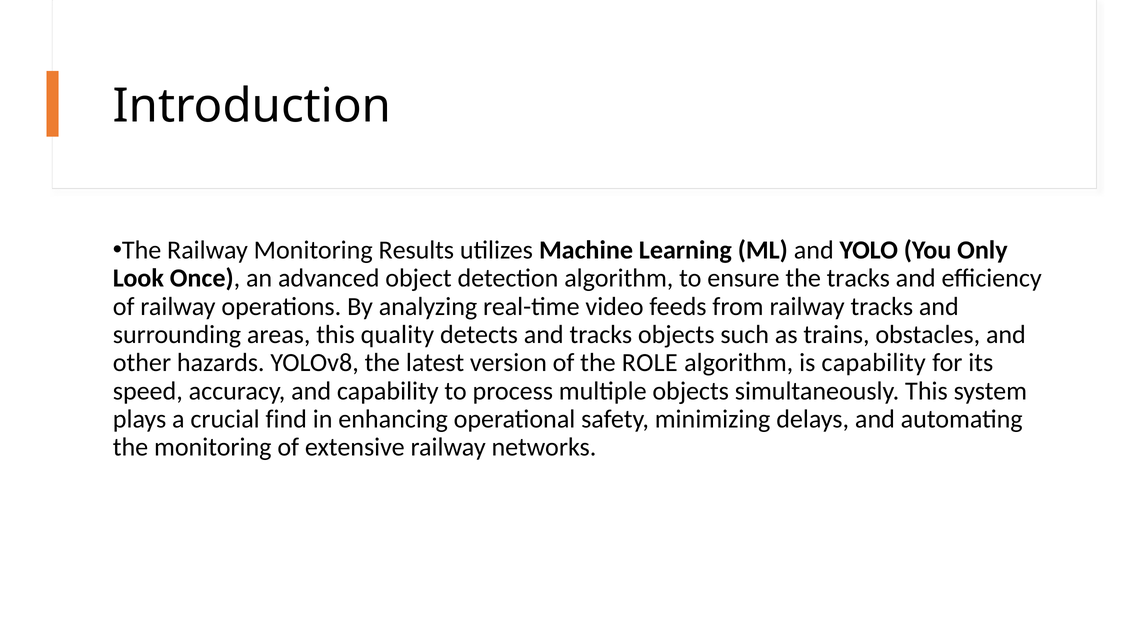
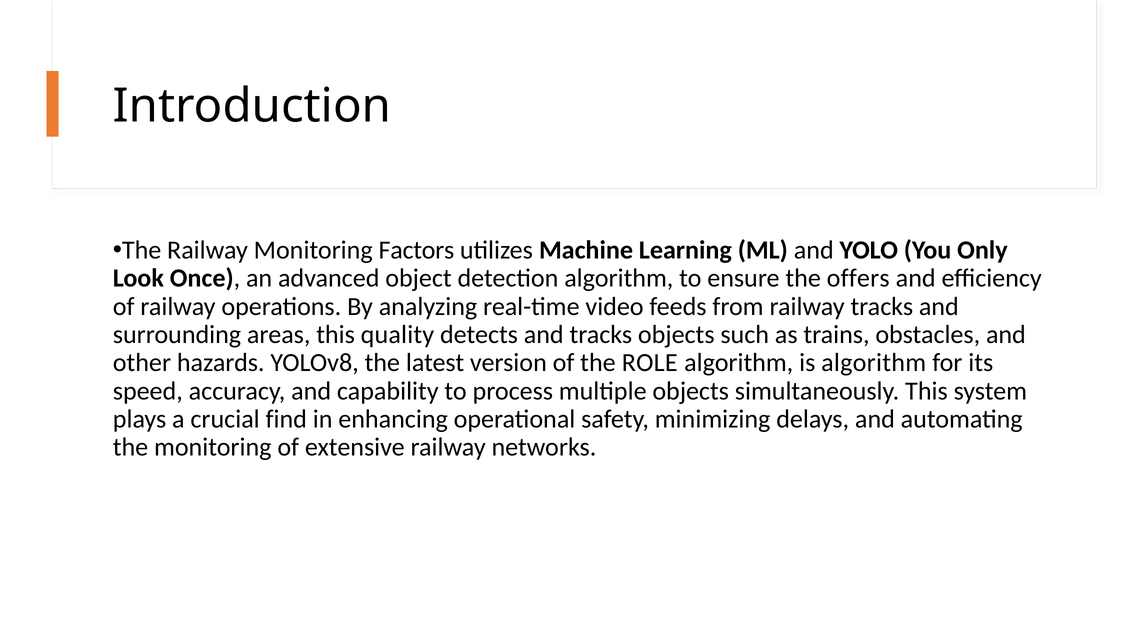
Results: Results -> Factors
the tracks: tracks -> offers
is capability: capability -> algorithm
